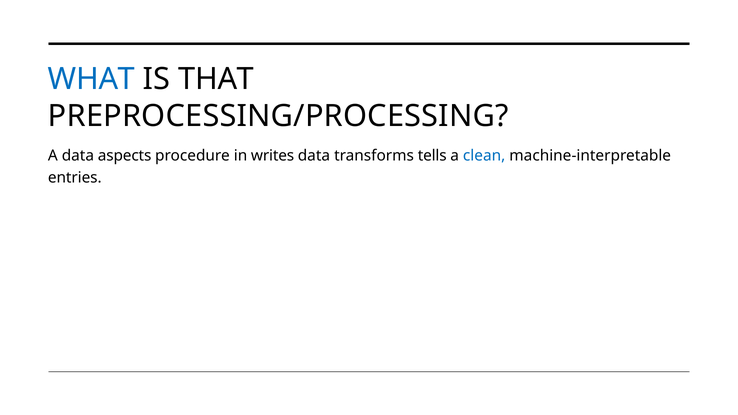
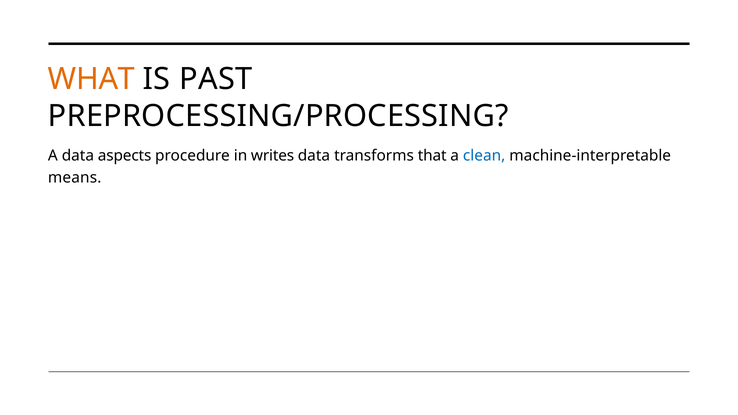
WHAT colour: blue -> orange
THAT: THAT -> PAST
tells: tells -> that
entries: entries -> means
